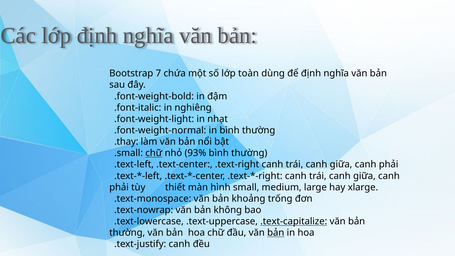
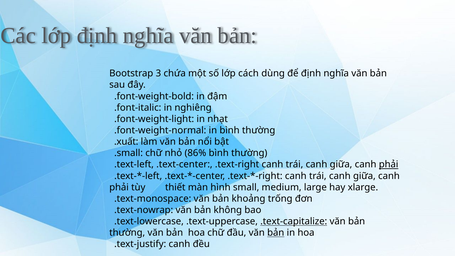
7: 7 -> 3
toàn: toàn -> cách
.thay: .thay -> .xuất
chữ at (154, 153) underline: present -> none
93%: 93% -> 86%
phải at (389, 164) underline: none -> present
